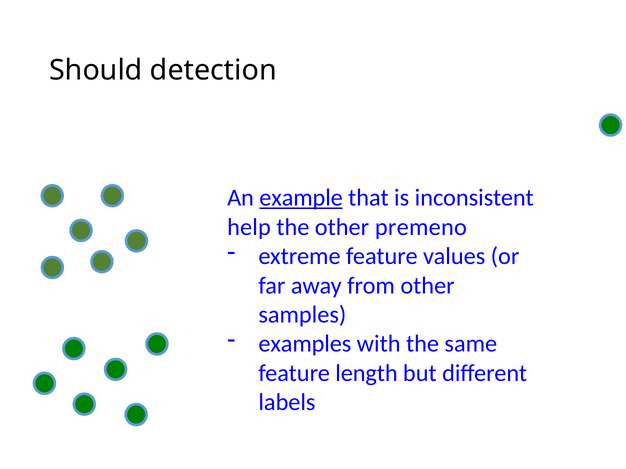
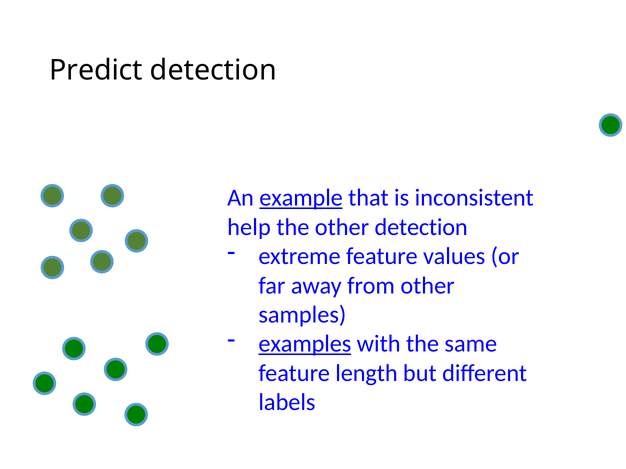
Should: Should -> Predict
other premeno: premeno -> detection
examples underline: none -> present
